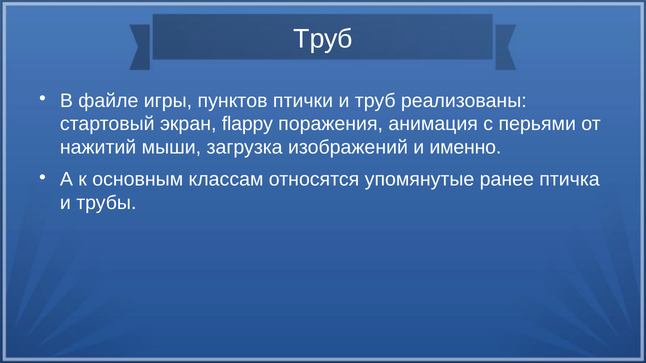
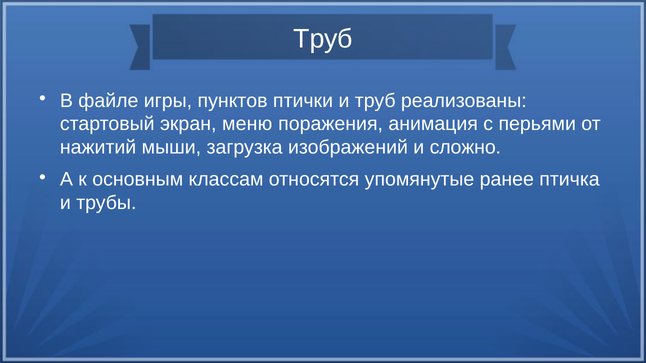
flappy: flappy -> меню
именно: именно -> сложно
